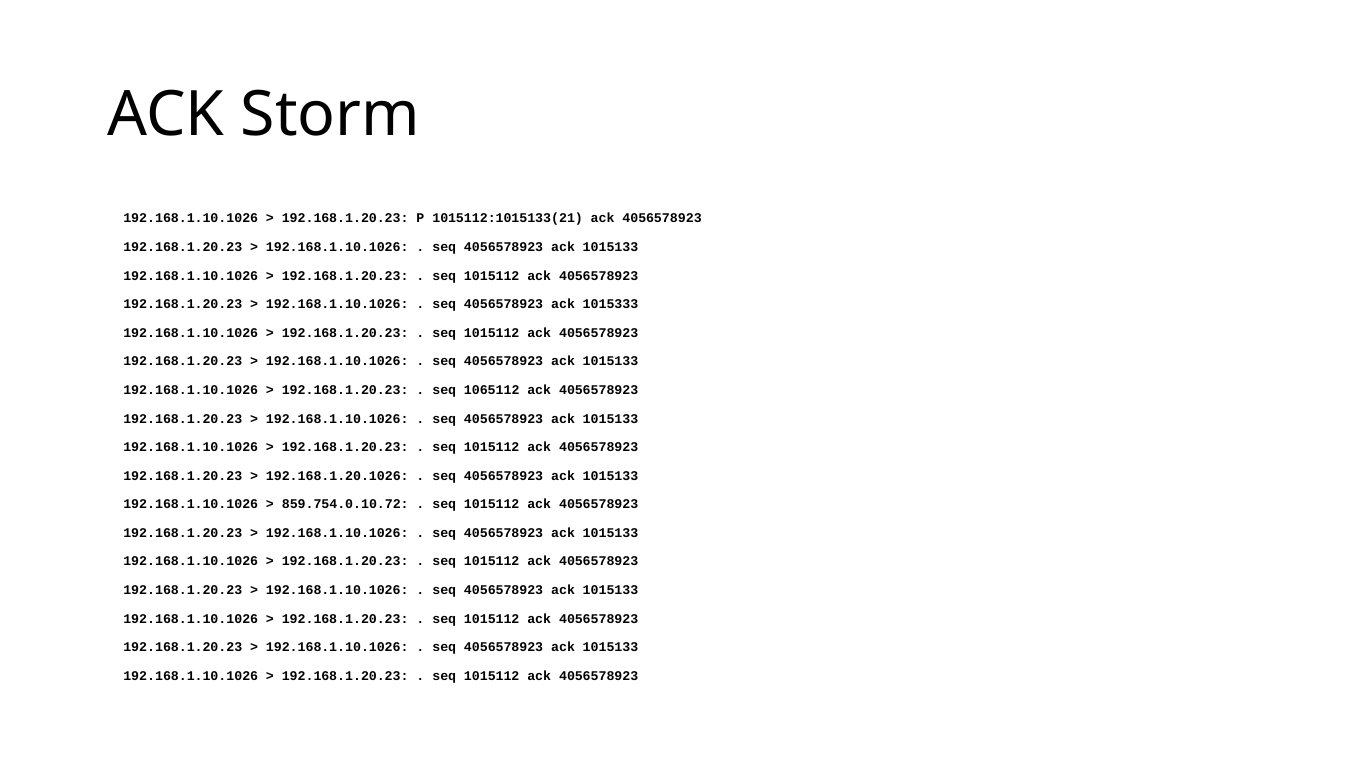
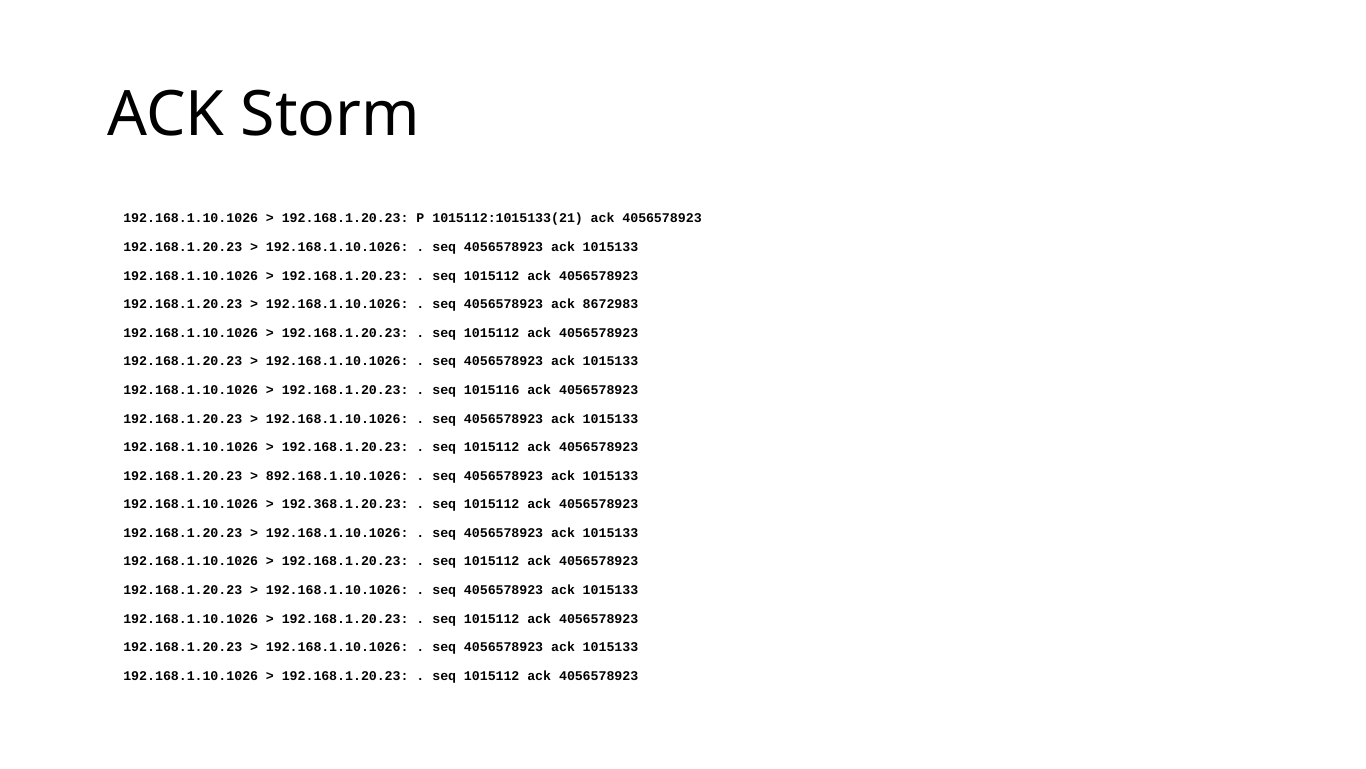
1015333: 1015333 -> 8672983
1065112: 1065112 -> 1015116
192.168.1.20.1026: 192.168.1.20.1026 -> 892.168.1.10.1026
859.754.0.10.72: 859.754.0.10.72 -> 192.368.1.20.23
